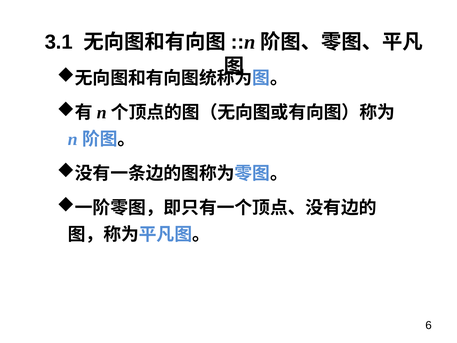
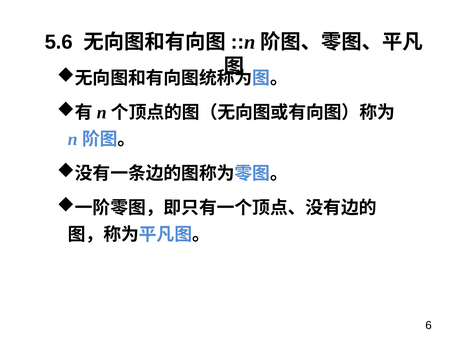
3.1: 3.1 -> 5.6
